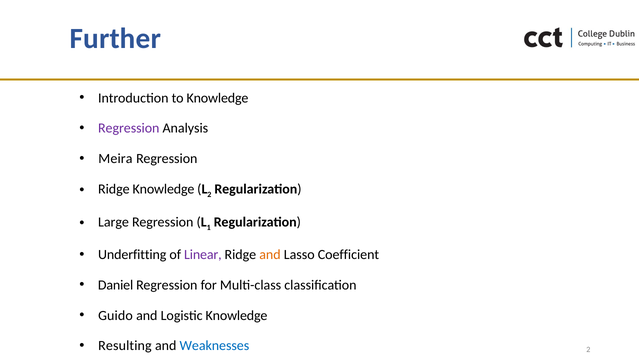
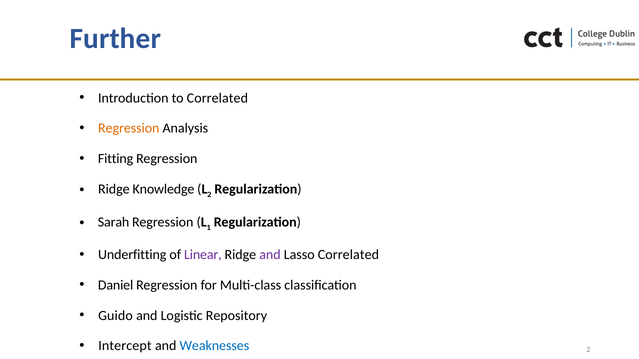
to Knowledge: Knowledge -> Correlated
Regression at (129, 128) colour: purple -> orange
Meira: Meira -> Fitting
Large: Large -> Sarah
and at (270, 255) colour: orange -> purple
Lasso Coefficient: Coefficient -> Correlated
Logistic Knowledge: Knowledge -> Repository
Resulting: Resulting -> Intercept
